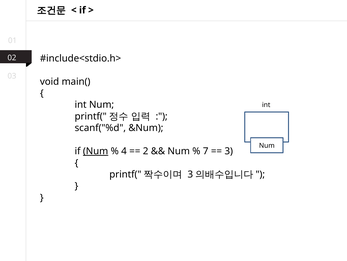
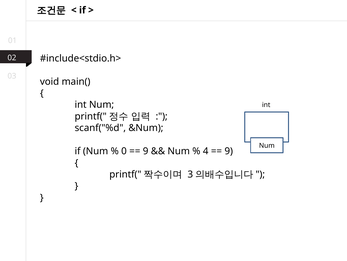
Num at (96, 151) underline: present -> none
4: 4 -> 0
2 at (146, 151): 2 -> 9
7: 7 -> 4
3 at (229, 151): 3 -> 9
